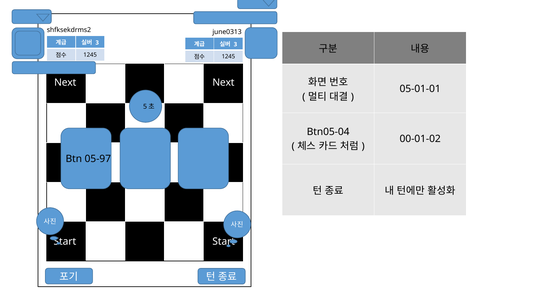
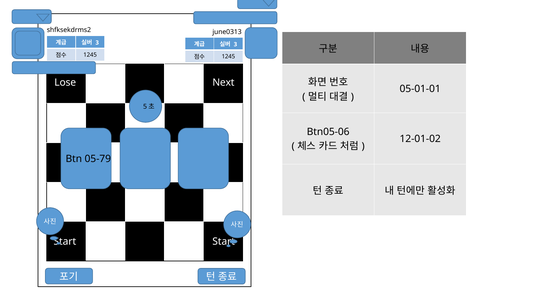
Next at (65, 83): Next -> Lose
Btn05-04: Btn05-04 -> Btn05-06
00-01-02: 00-01-02 -> 12-01-02
05-97: 05-97 -> 05-79
